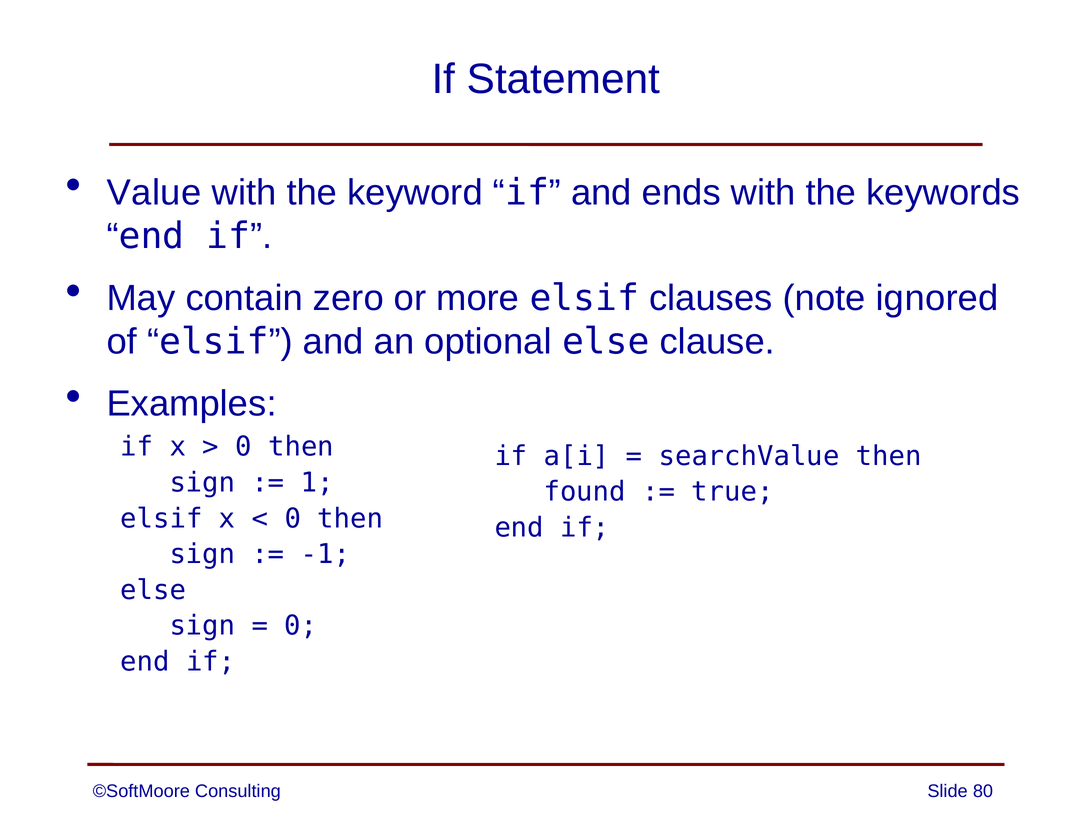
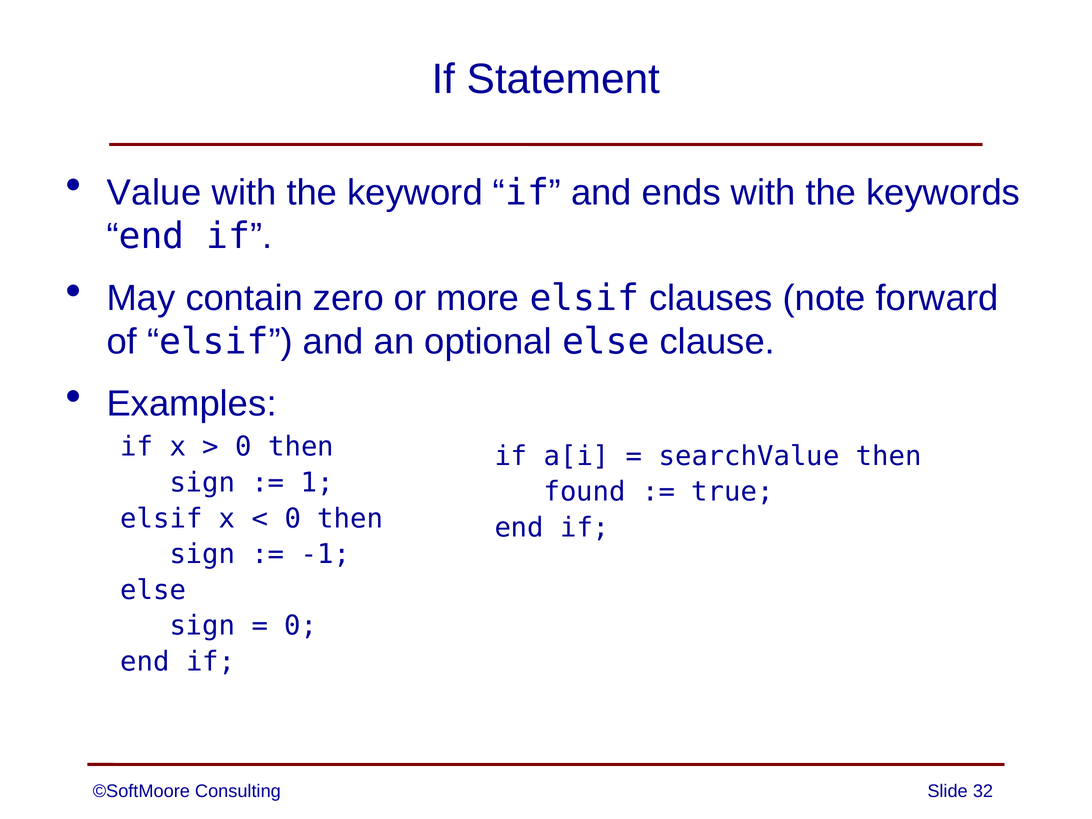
ignored: ignored -> forward
80: 80 -> 32
